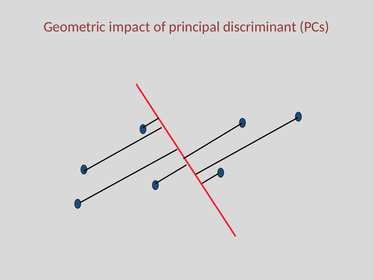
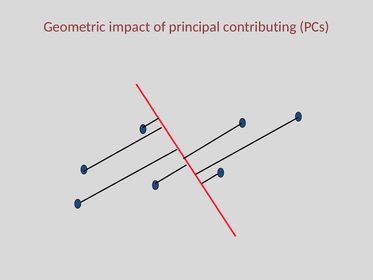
discriminant: discriminant -> contributing
